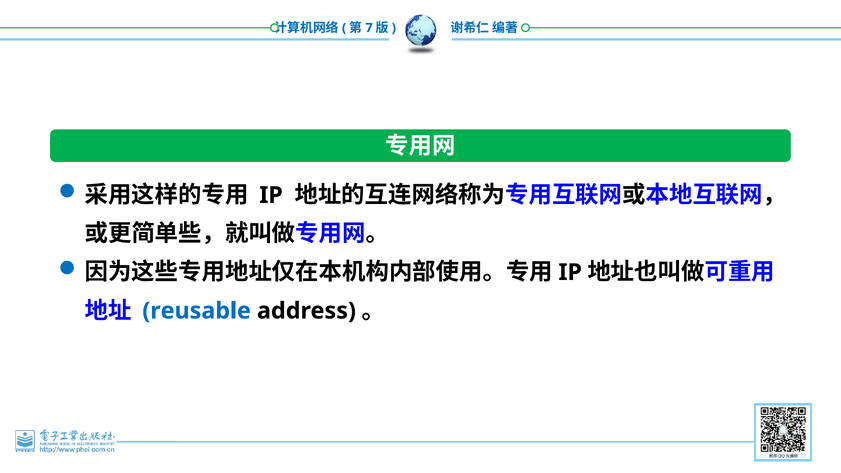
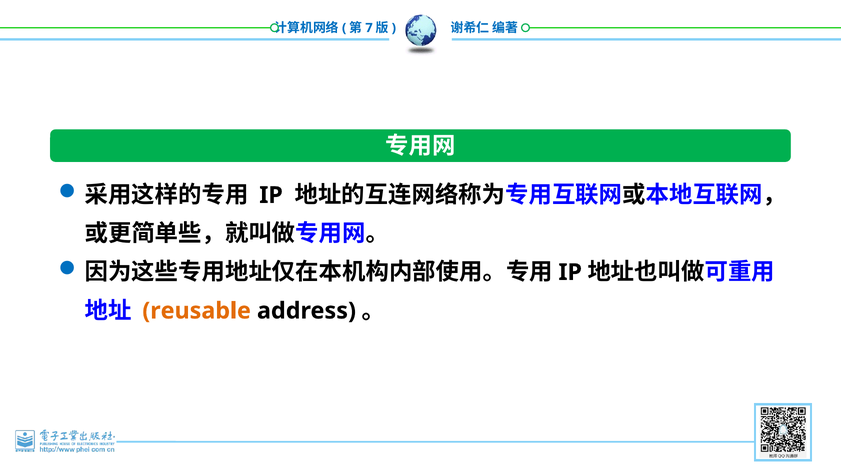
reusable colour: blue -> orange
